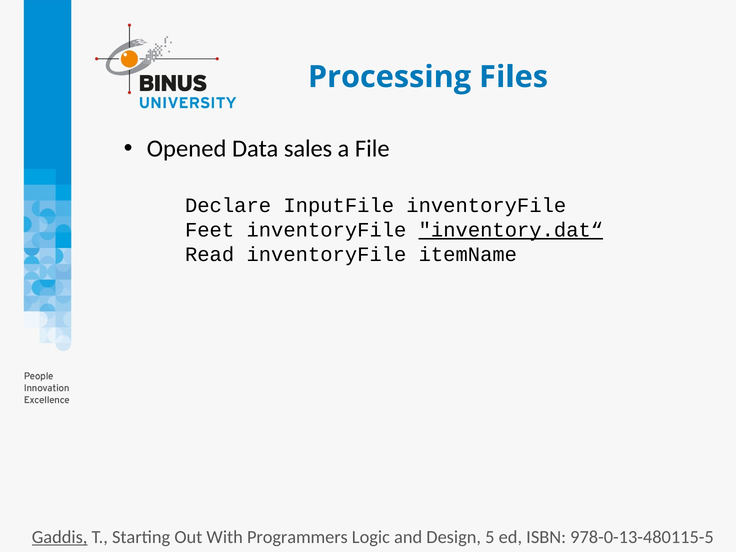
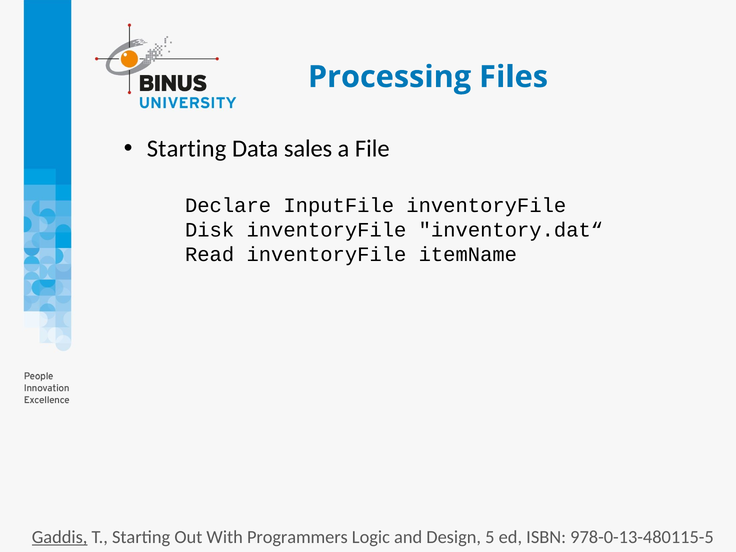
Opened at (187, 149): Opened -> Starting
Feet: Feet -> Disk
inventory.dat“ underline: present -> none
